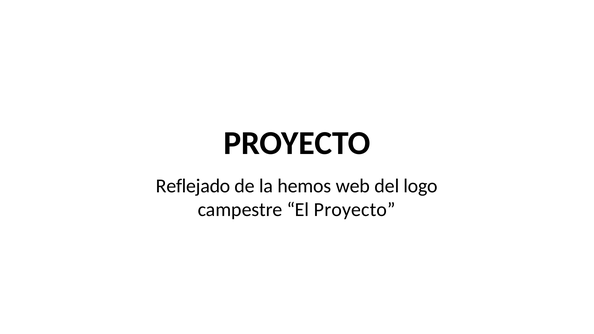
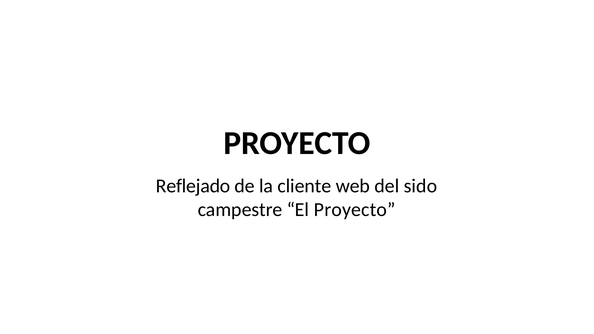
hemos: hemos -> cliente
logo: logo -> sido
